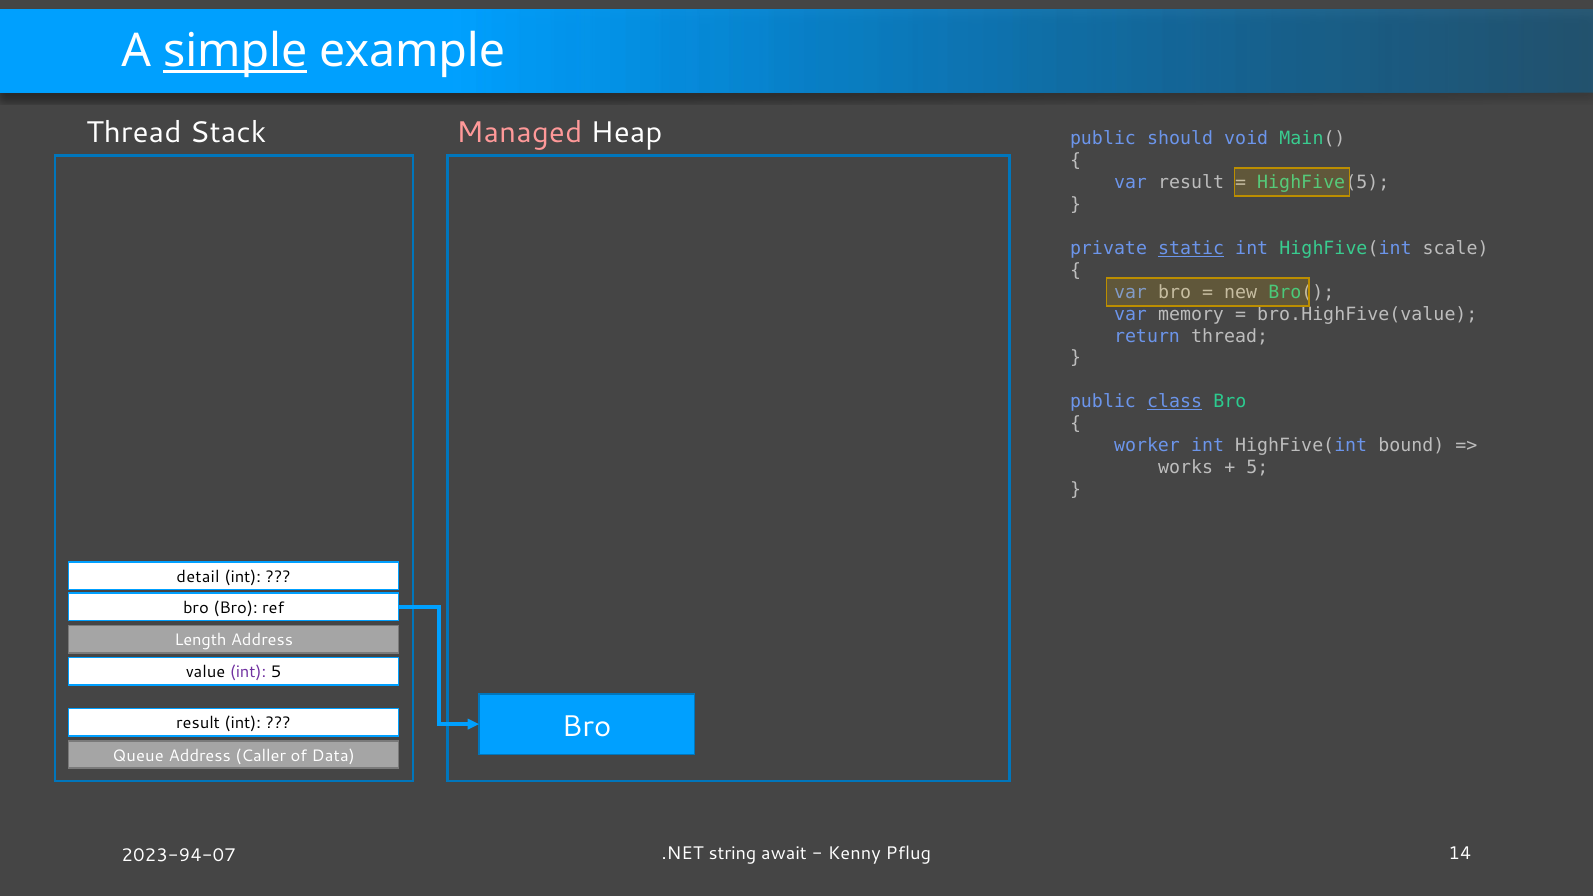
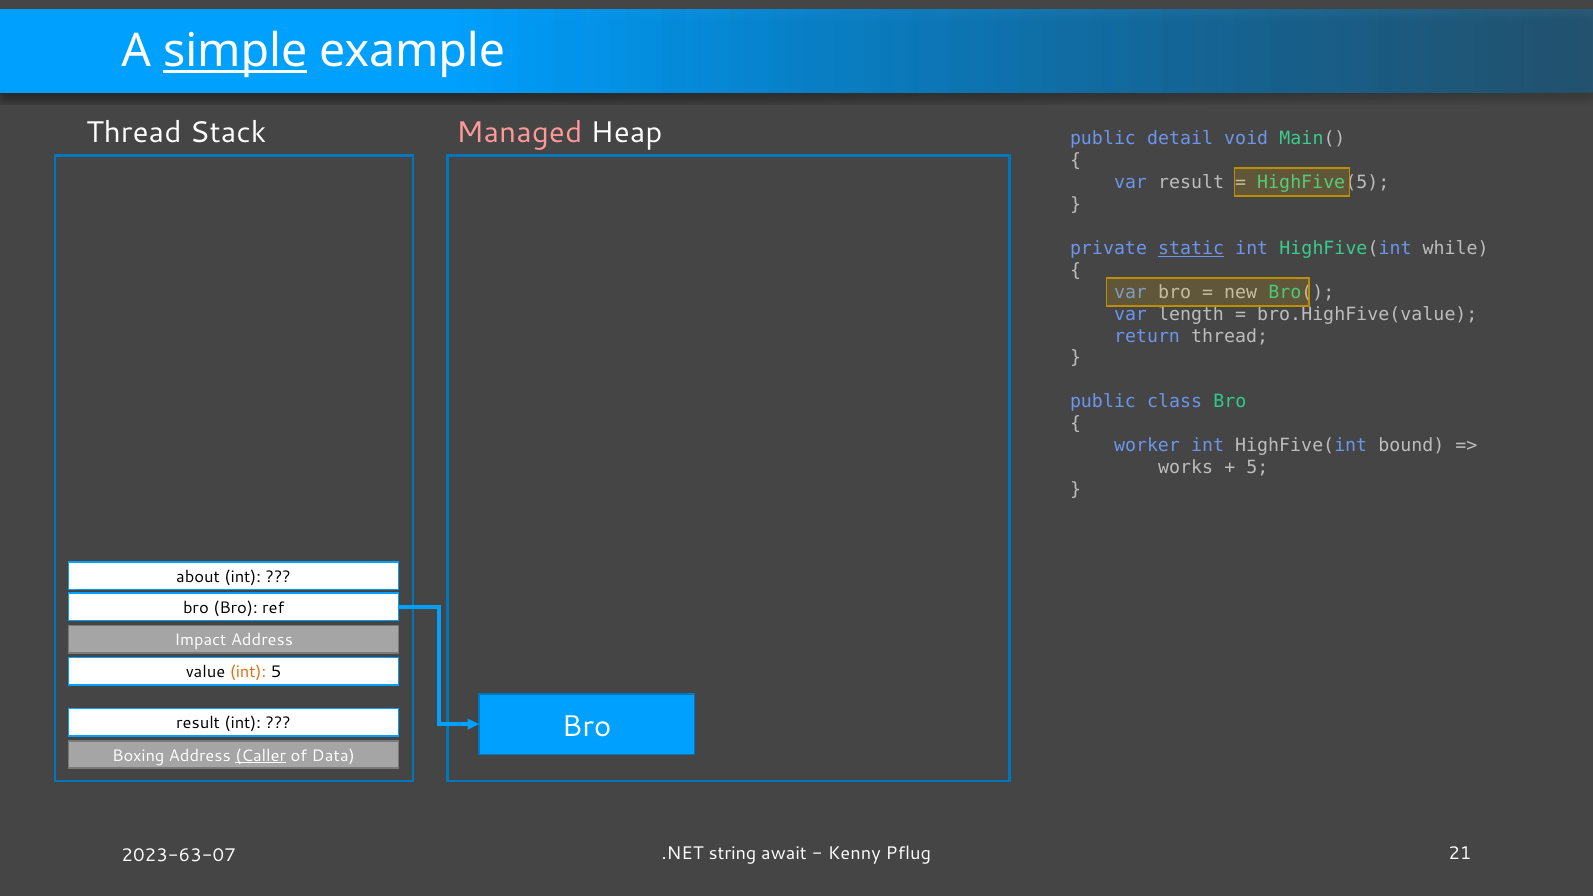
should: should -> detail
scale: scale -> while
memory: memory -> length
class underline: present -> none
detail: detail -> about
Length: Length -> Impact
int at (248, 672) colour: purple -> orange
Queue: Queue -> Boxing
Caller underline: none -> present
14: 14 -> 21
2023-94-07: 2023-94-07 -> 2023-63-07
